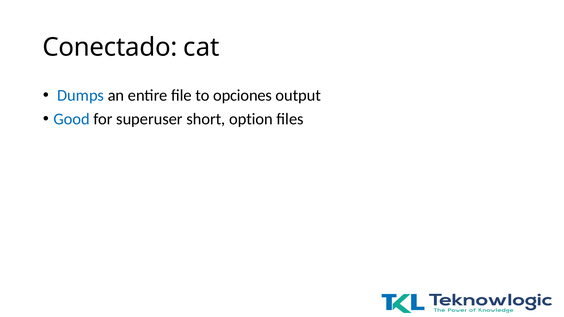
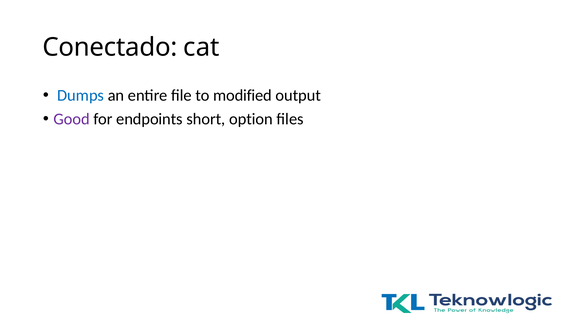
opciones: opciones -> modified
Good colour: blue -> purple
superuser: superuser -> endpoints
